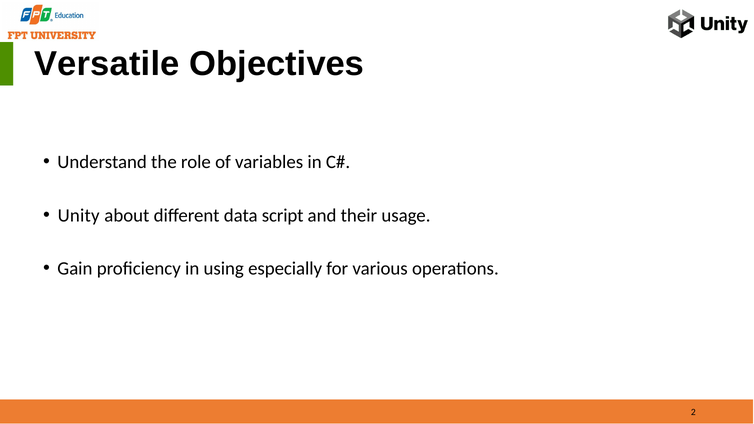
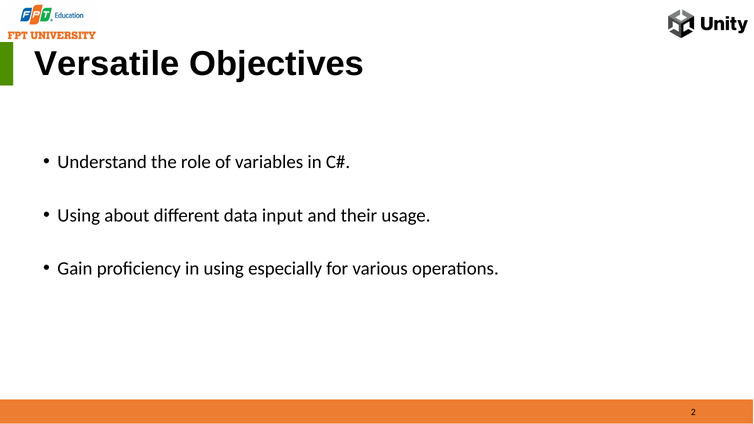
Unity at (79, 215): Unity -> Using
script: script -> input
